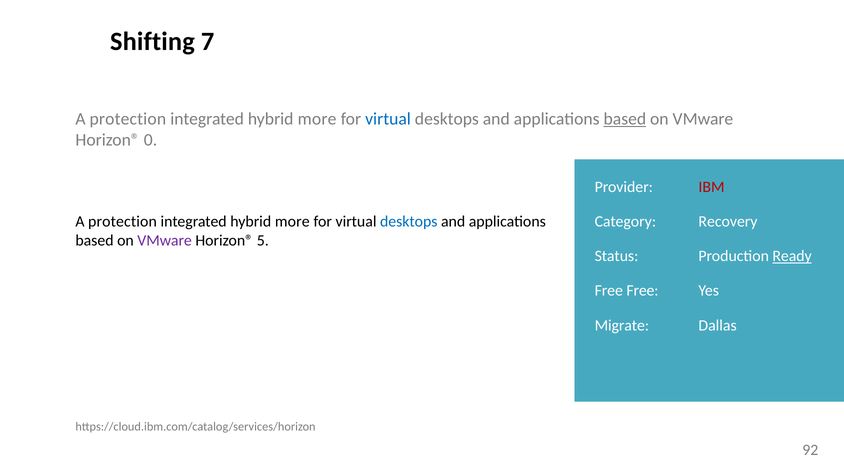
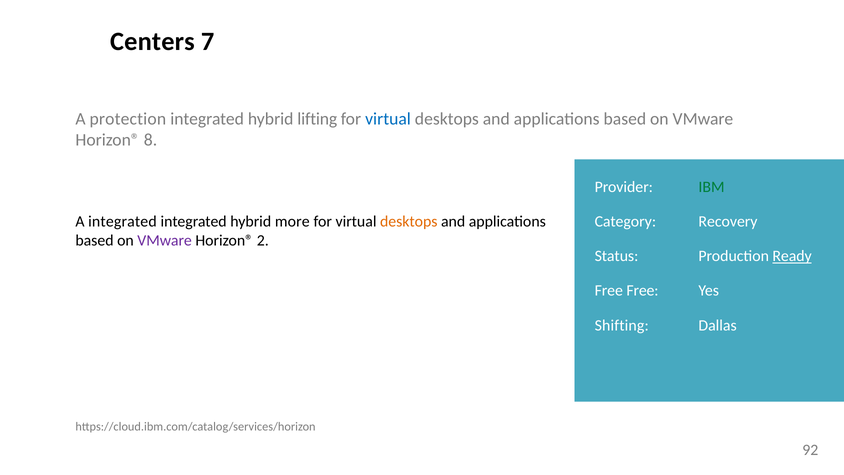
Shifting: Shifting -> Centers
more at (317, 119): more -> lifting
based at (625, 119) underline: present -> none
0: 0 -> 8
IBM colour: red -> green
protection at (122, 221): protection -> integrated
desktops at (409, 221) colour: blue -> orange
5: 5 -> 2
Migrate: Migrate -> Shifting
